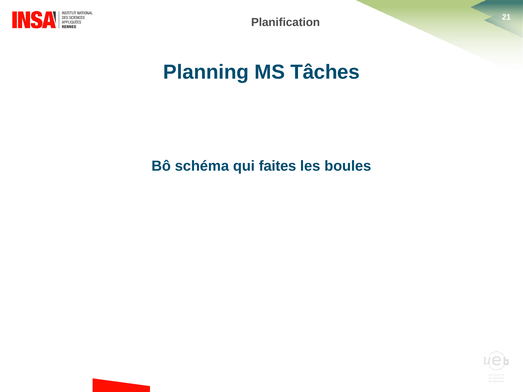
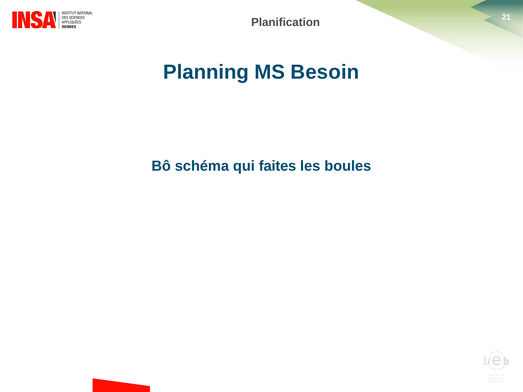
Tâches: Tâches -> Besoin
